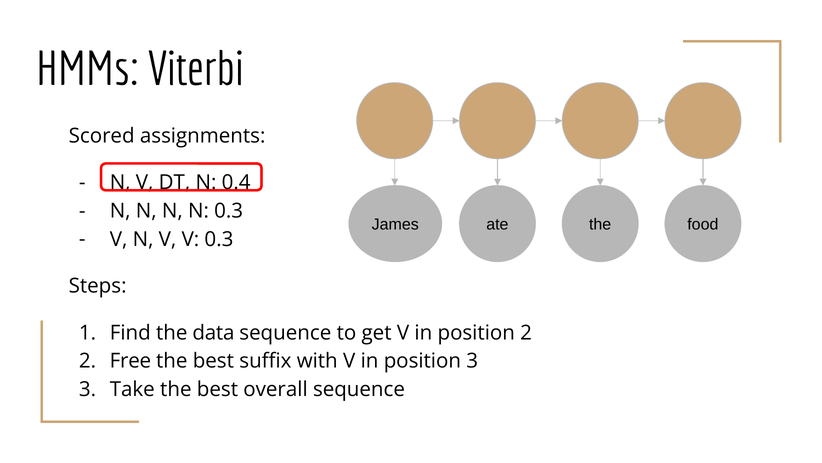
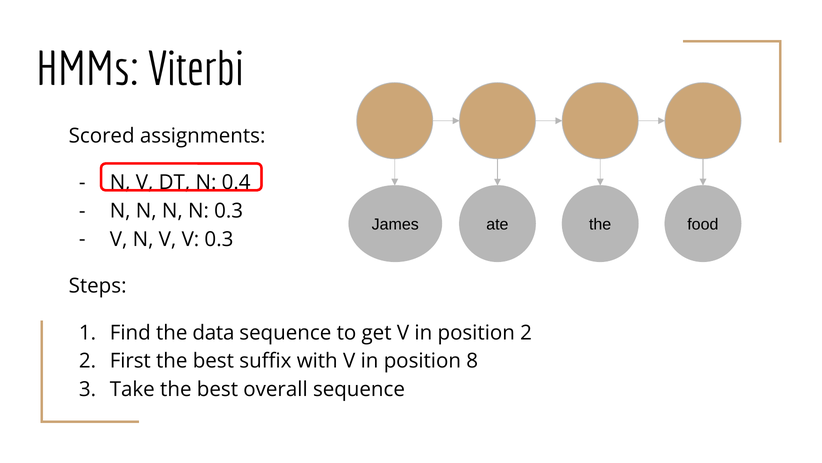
Free: Free -> First
position 3: 3 -> 8
